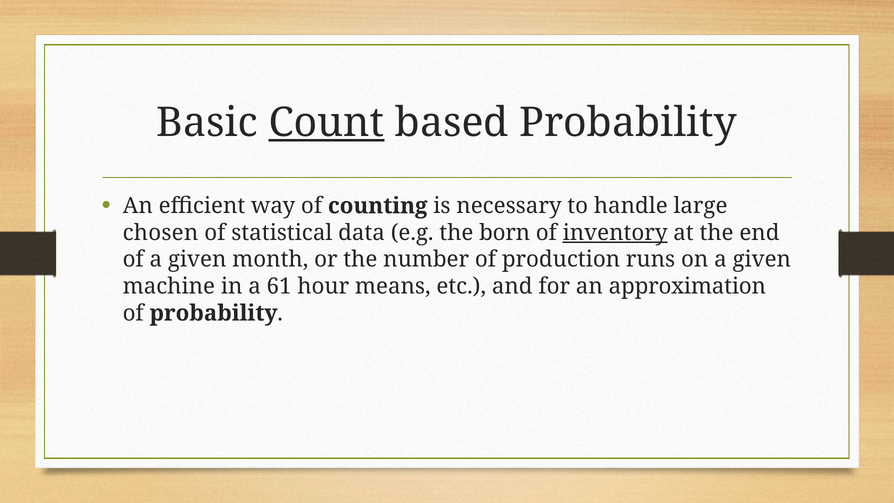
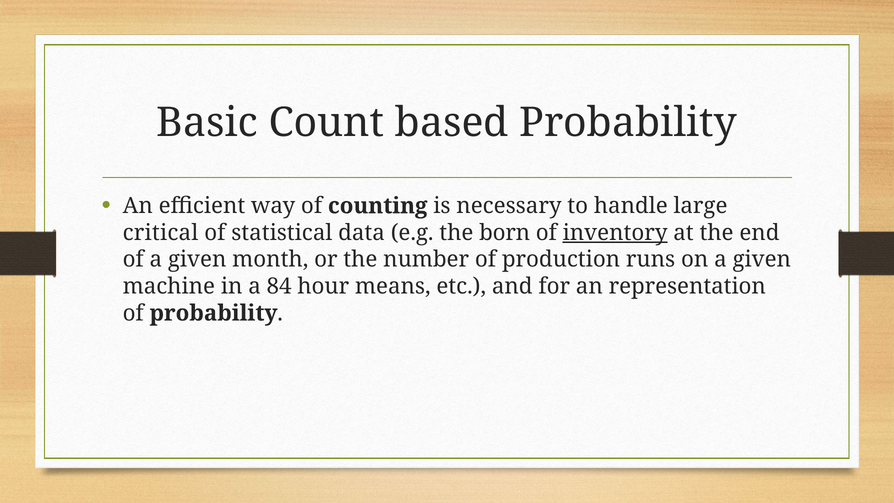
Count underline: present -> none
chosen: chosen -> critical
61: 61 -> 84
approximation: approximation -> representation
